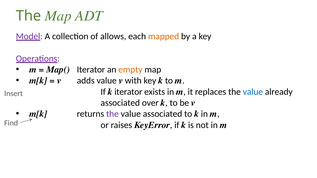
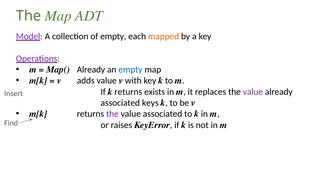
of allows: allows -> empty
Map( Iterator: Iterator -> Already
empty at (130, 70) colour: orange -> blue
k iterator: iterator -> returns
value at (253, 92) colour: blue -> purple
over: over -> keys
